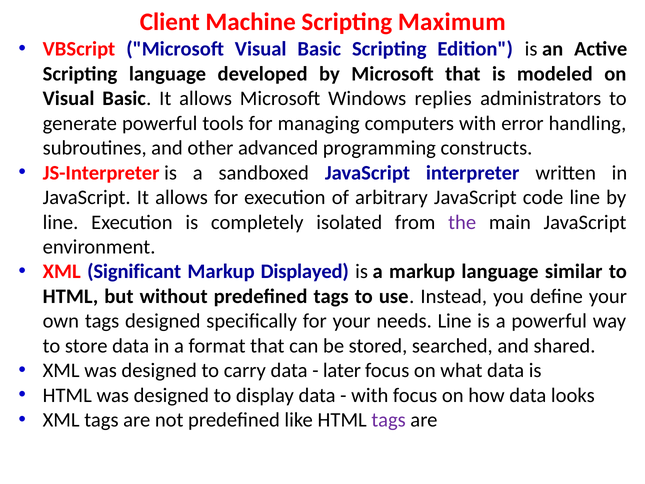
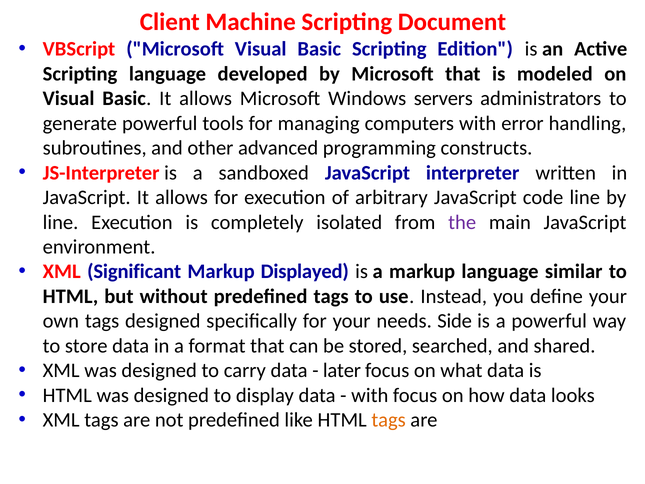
Maximum: Maximum -> Document
replies: replies -> servers
needs Line: Line -> Side
tags at (389, 420) colour: purple -> orange
